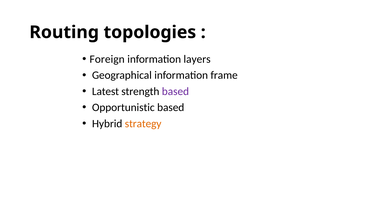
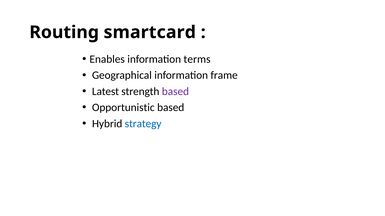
topologies: topologies -> smartcard
Foreign: Foreign -> Enables
layers: layers -> terms
strategy colour: orange -> blue
